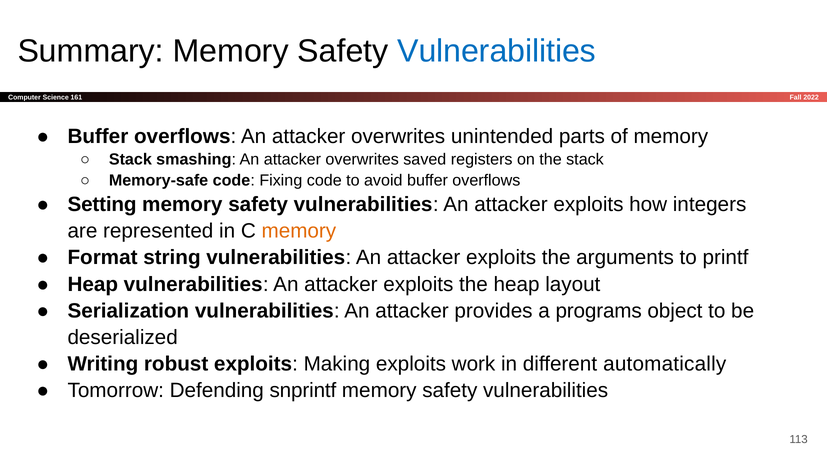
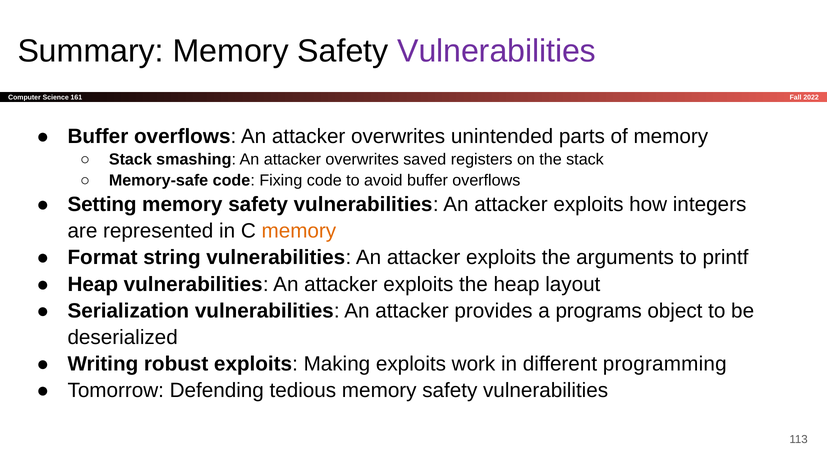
Vulnerabilities at (497, 51) colour: blue -> purple
automatically: automatically -> programming
snprintf: snprintf -> tedious
